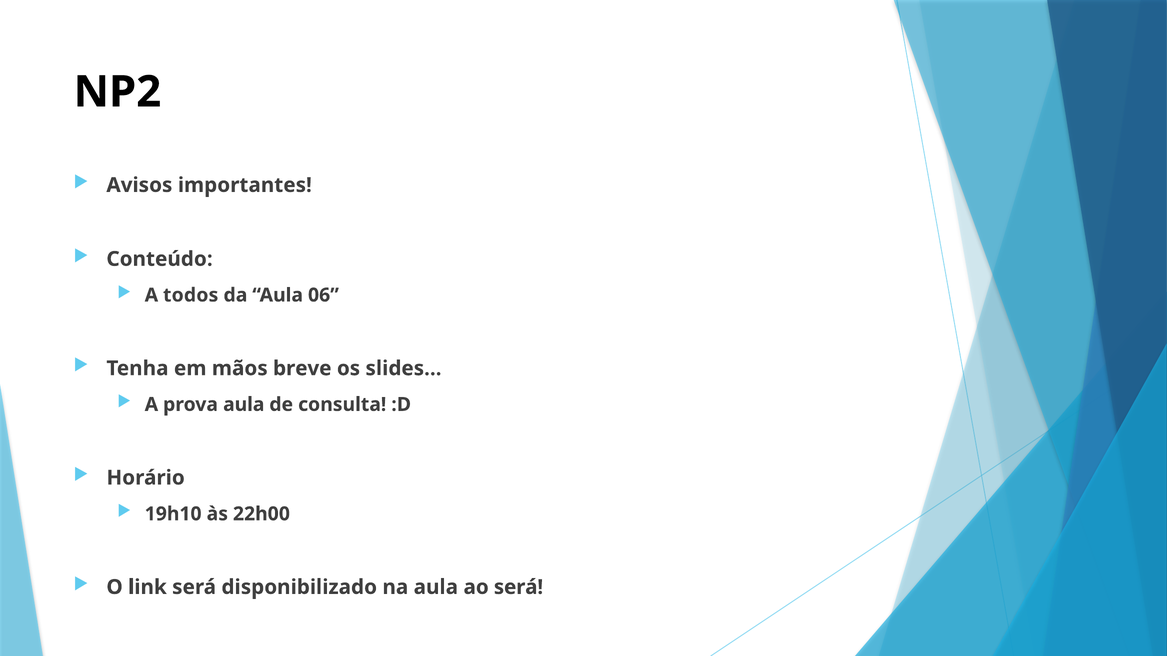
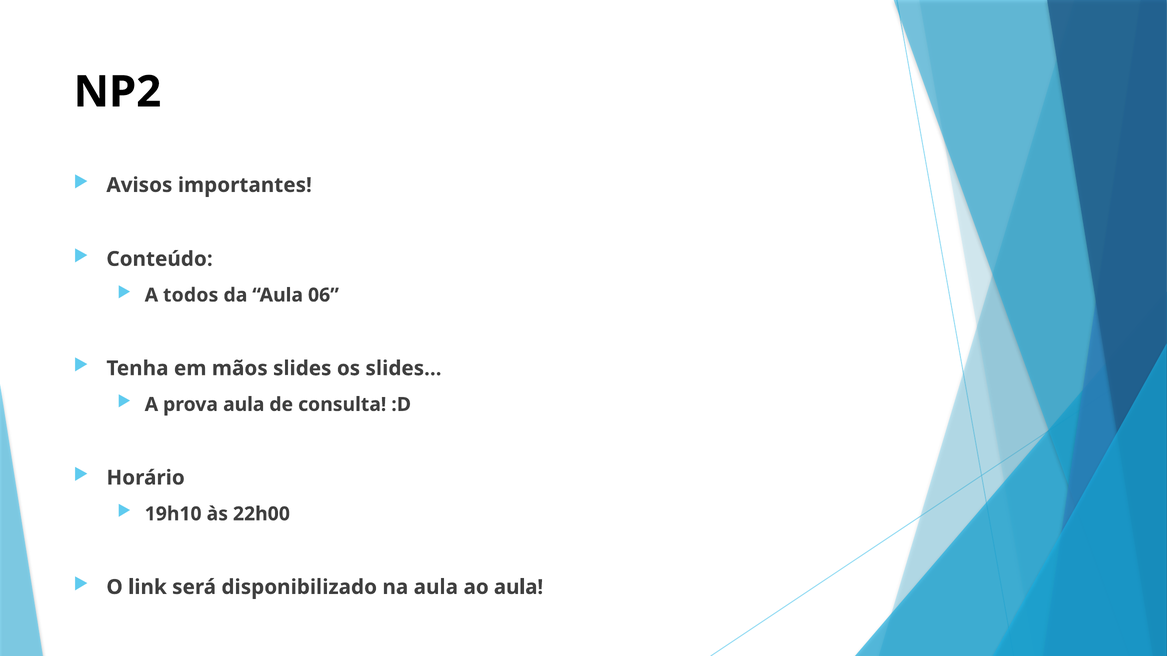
mãos breve: breve -> slides
ao será: será -> aula
